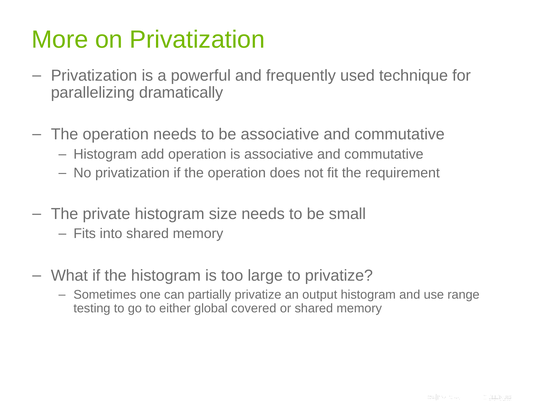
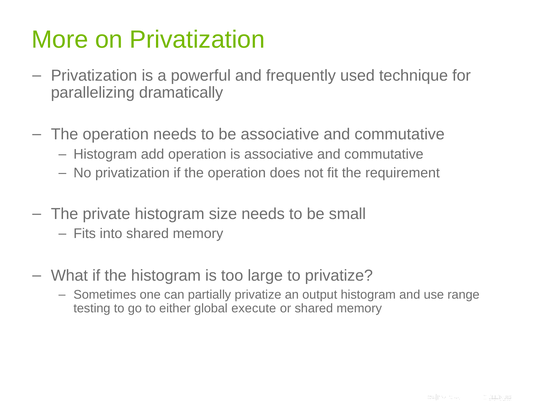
covered: covered -> execute
